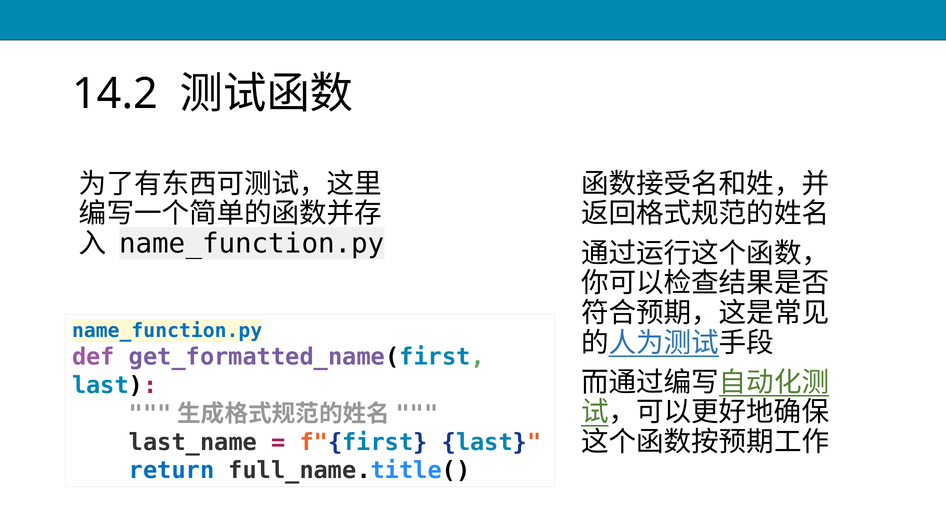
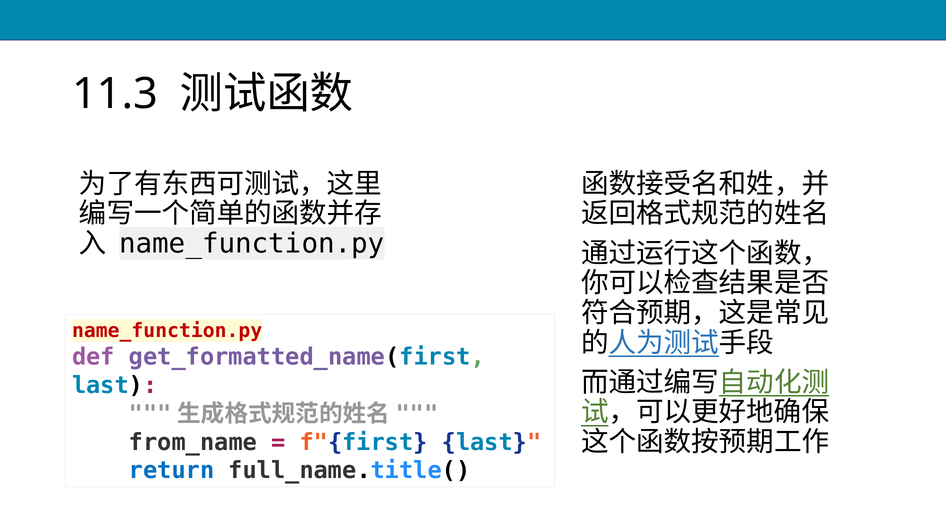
14.2: 14.2 -> 11.3
name_function.py at (167, 331) colour: blue -> red
last_name: last_name -> from_name
